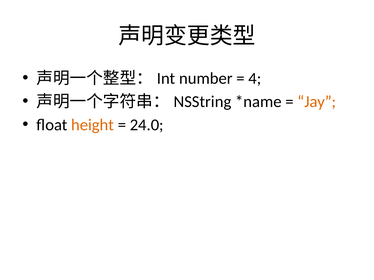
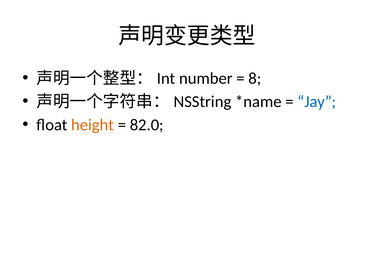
4: 4 -> 8
Jay colour: orange -> blue
24.0: 24.0 -> 82.0
